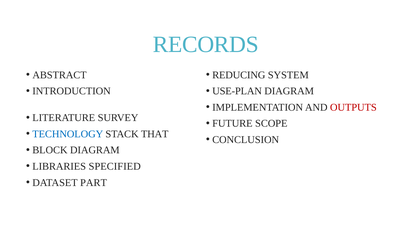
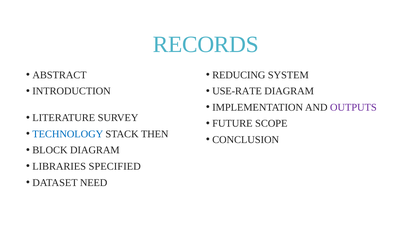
USE-PLAN: USE-PLAN -> USE-RATE
OUTPUTS colour: red -> purple
THAT: THAT -> THEN
PART: PART -> NEED
